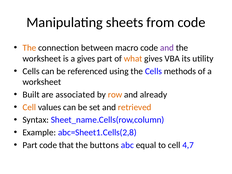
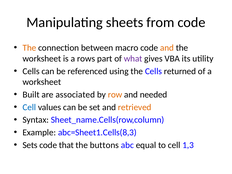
and at (167, 48) colour: purple -> orange
a gives: gives -> rows
what colour: orange -> purple
methods: methods -> returned
already: already -> needed
Cell at (29, 107) colour: orange -> blue
abc=Sheet1.Cells(2,8: abc=Sheet1.Cells(2,8 -> abc=Sheet1.Cells(8,3
Part at (30, 145): Part -> Sets
4,7: 4,7 -> 1,3
